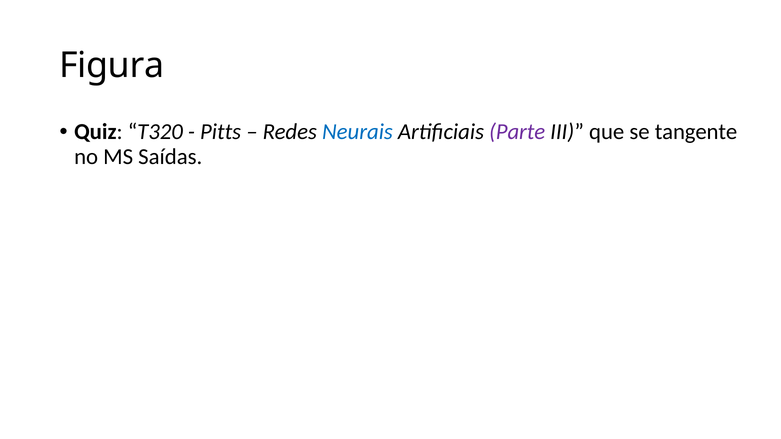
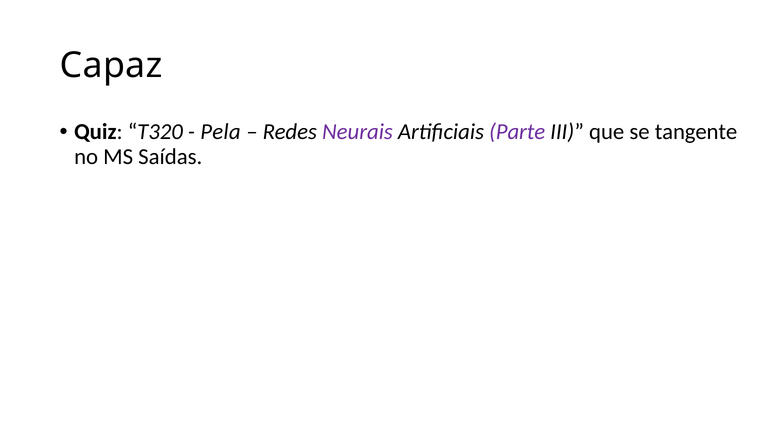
Figura: Figura -> Capaz
Pitts: Pitts -> Pela
Neurais colour: blue -> purple
